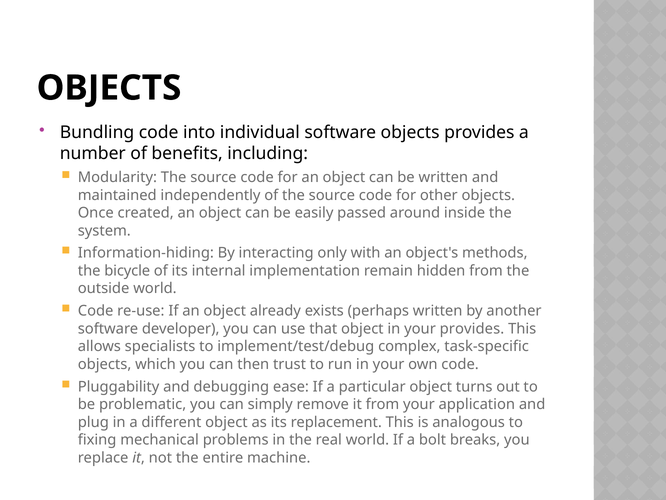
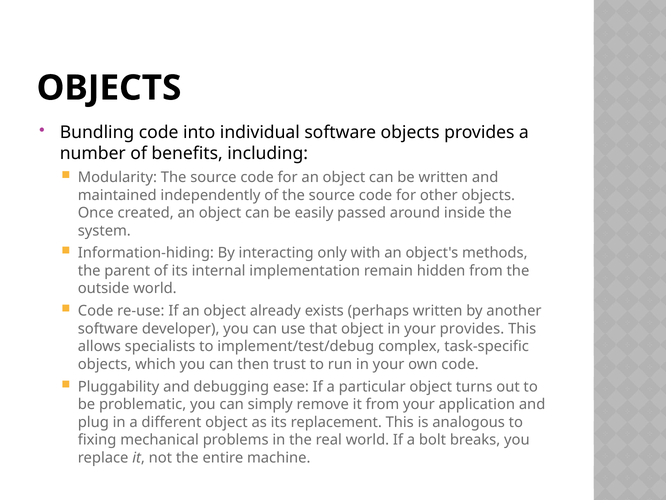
bicycle: bicycle -> parent
